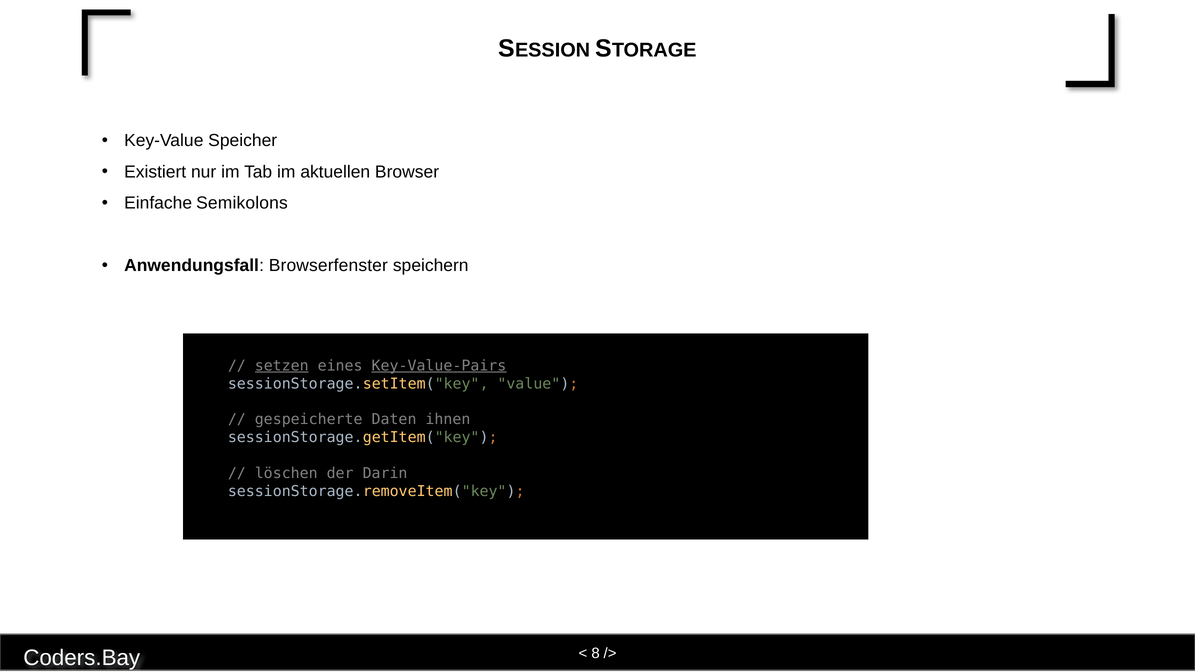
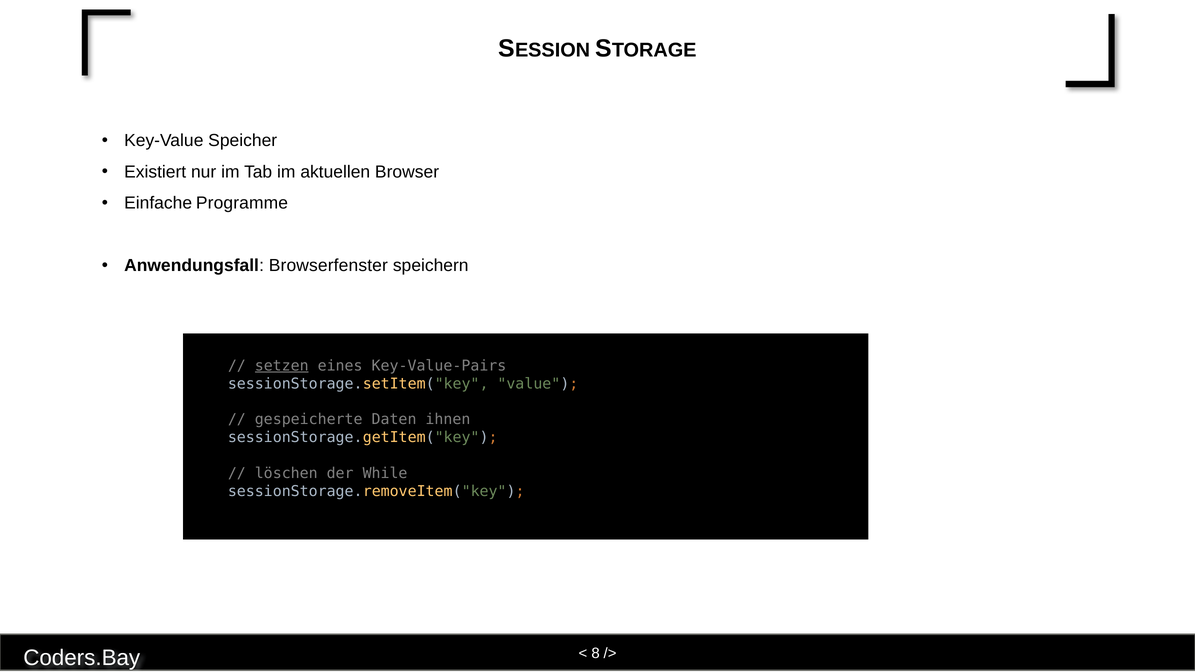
Semikolons: Semikolons -> Programme
Key-Value-Pairs underline: present -> none
Darin: Darin -> While
